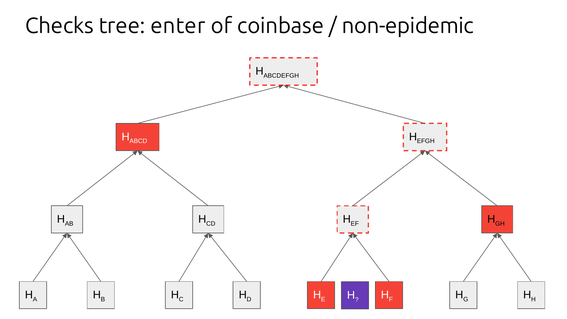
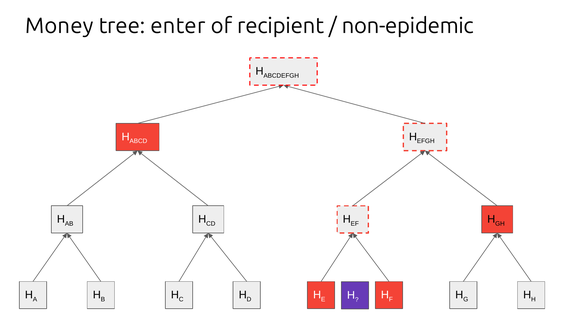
Checks: Checks -> Money
coinbase: coinbase -> recipient
